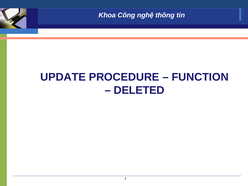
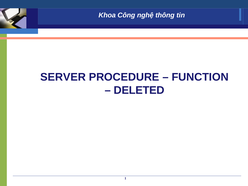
UPDATE: UPDATE -> SERVER
